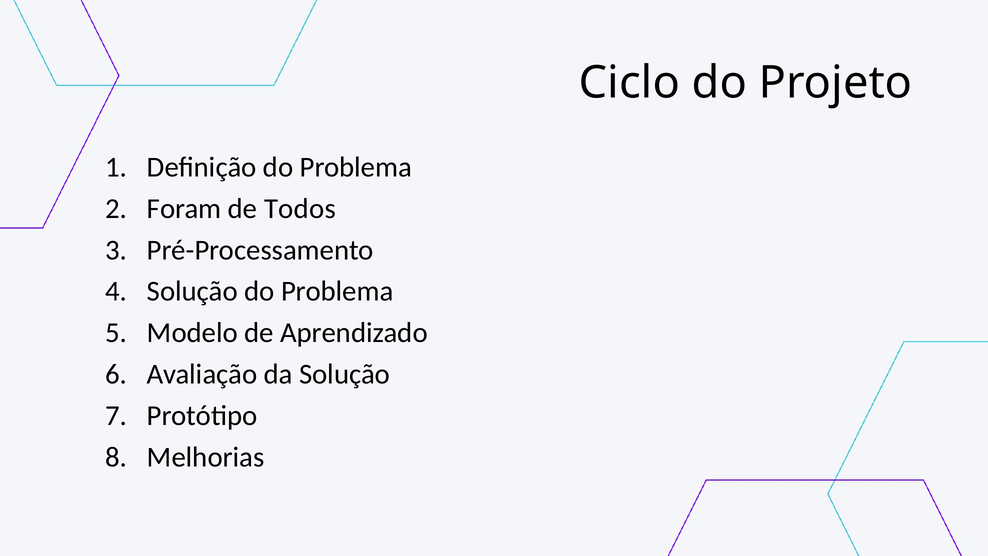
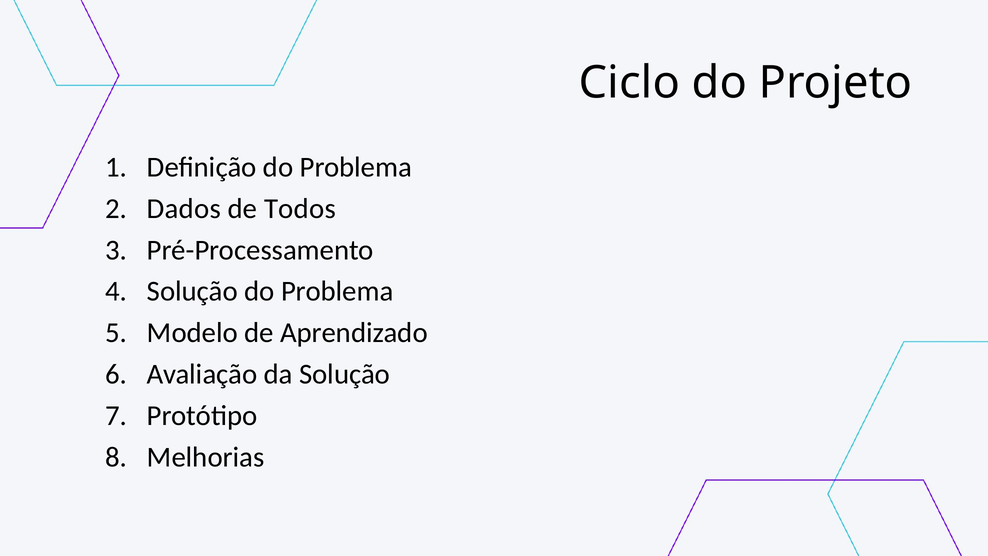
Foram: Foram -> Dados
